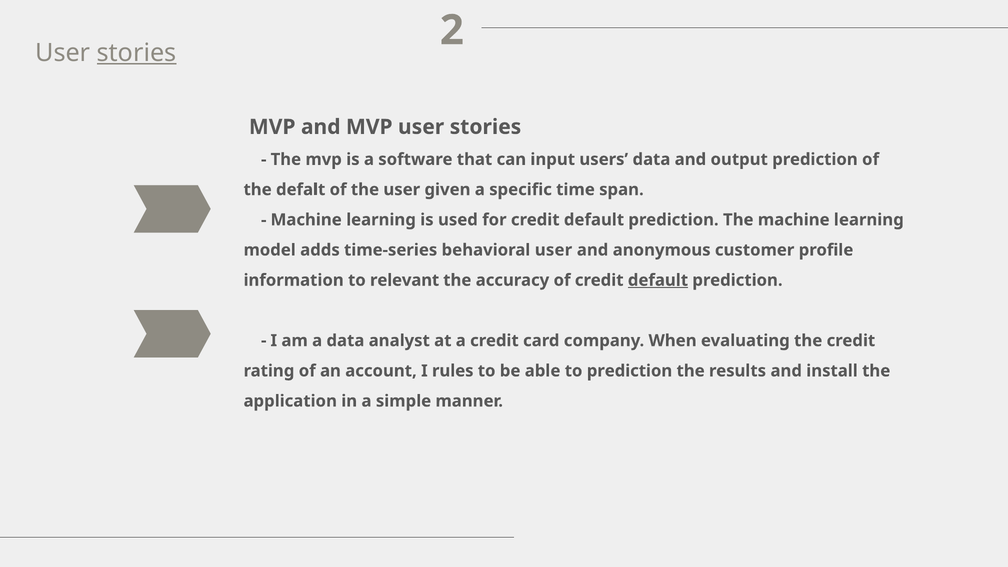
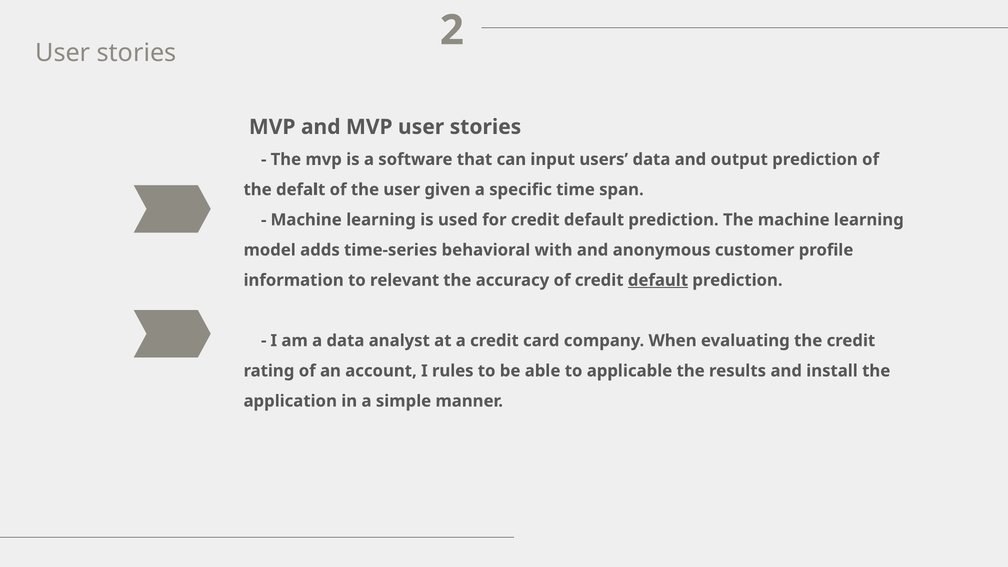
stories at (137, 53) underline: present -> none
behavioral user: user -> with
to prediction: prediction -> applicable
